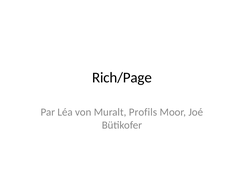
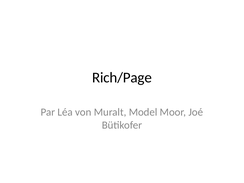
Profils: Profils -> Model
